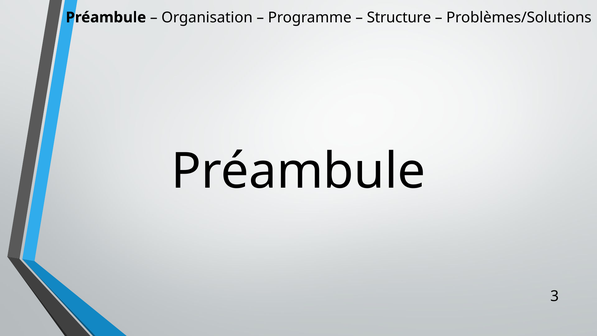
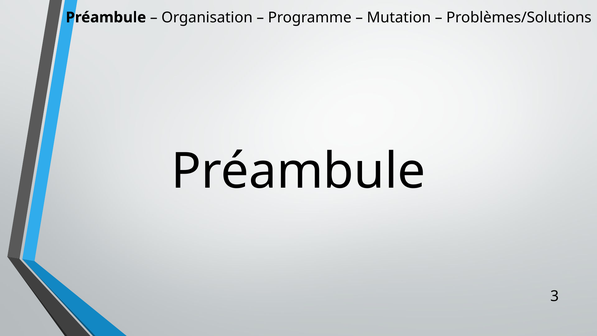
Structure: Structure -> Mutation
